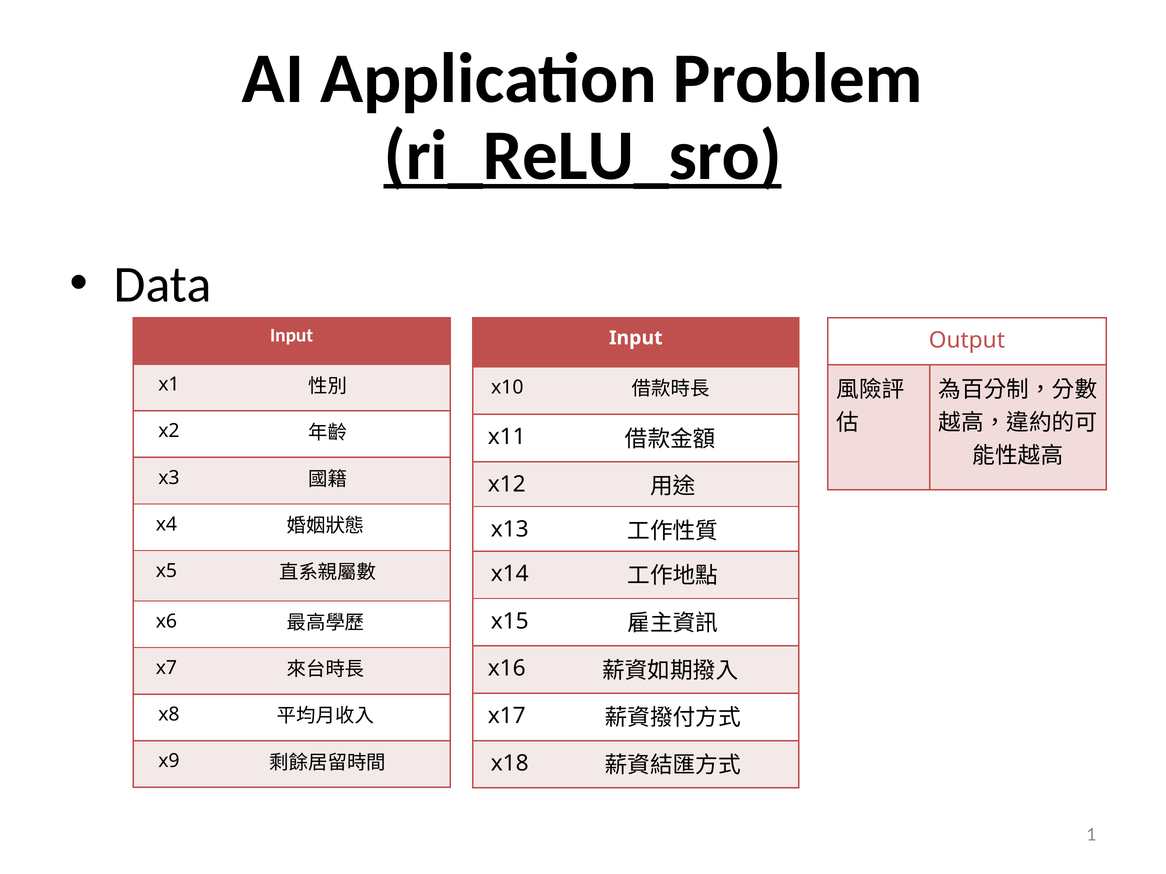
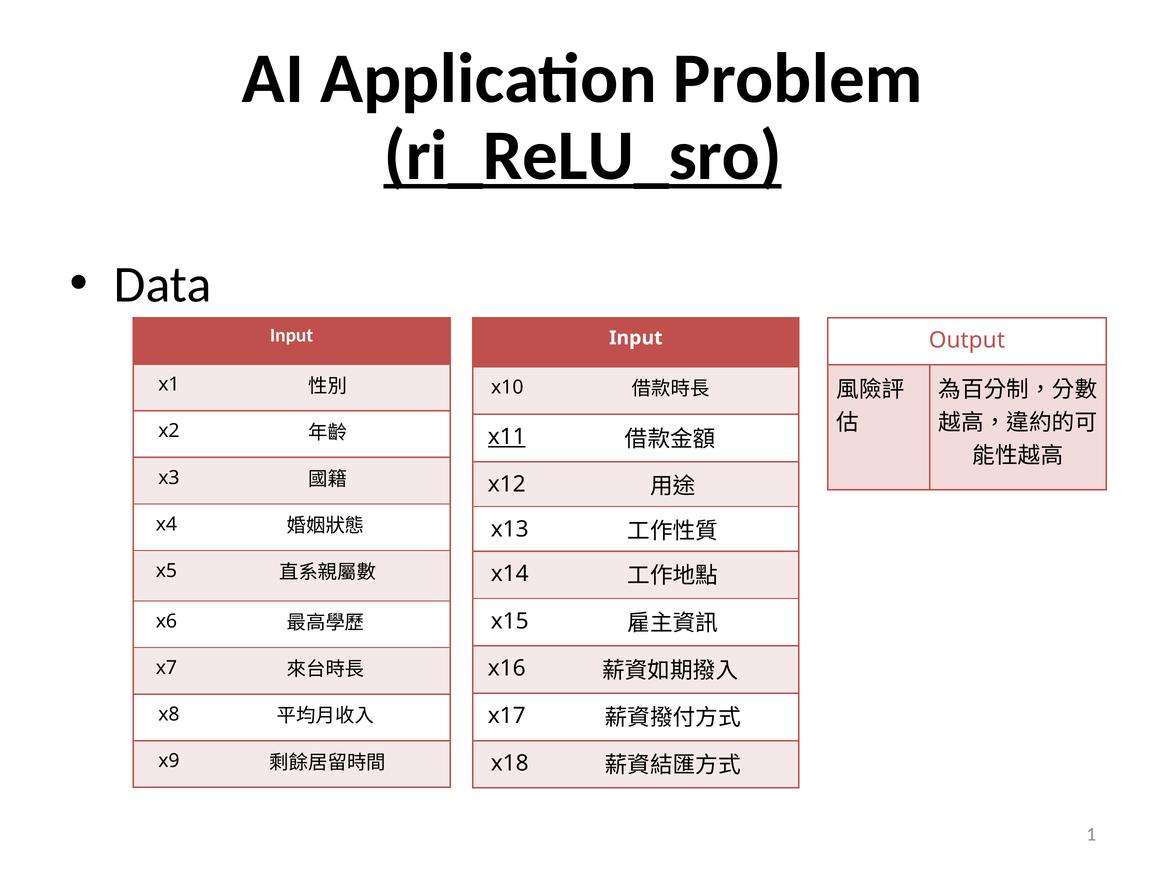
x11 underline: none -> present
